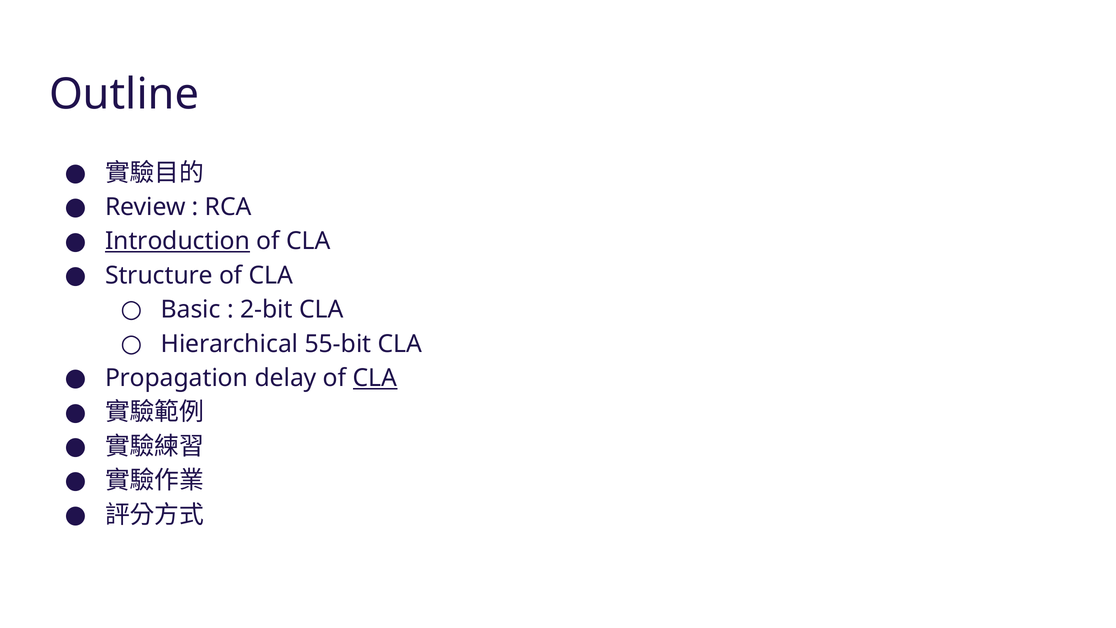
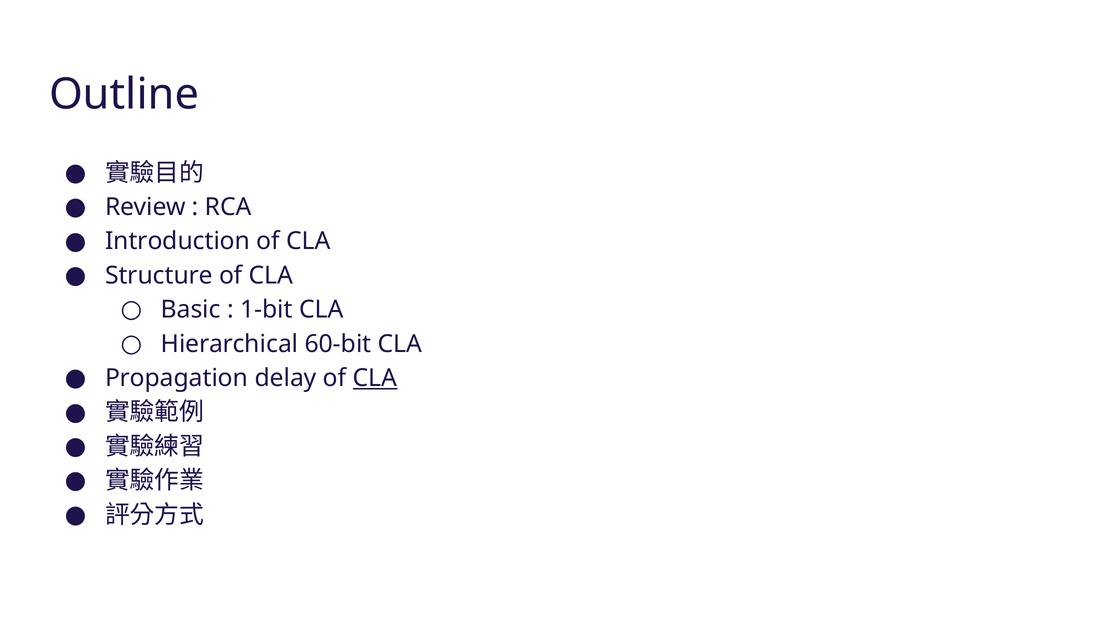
Introduction underline: present -> none
2-bit: 2-bit -> 1-bit
55-bit: 55-bit -> 60-bit
